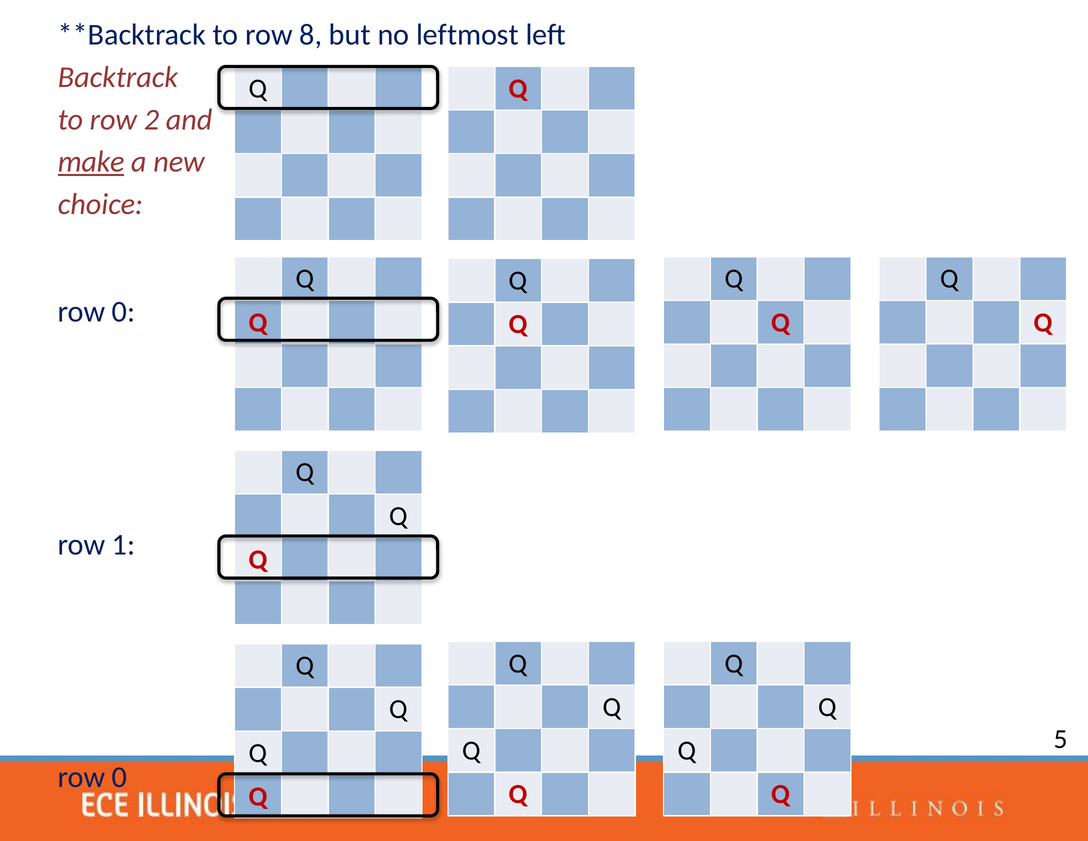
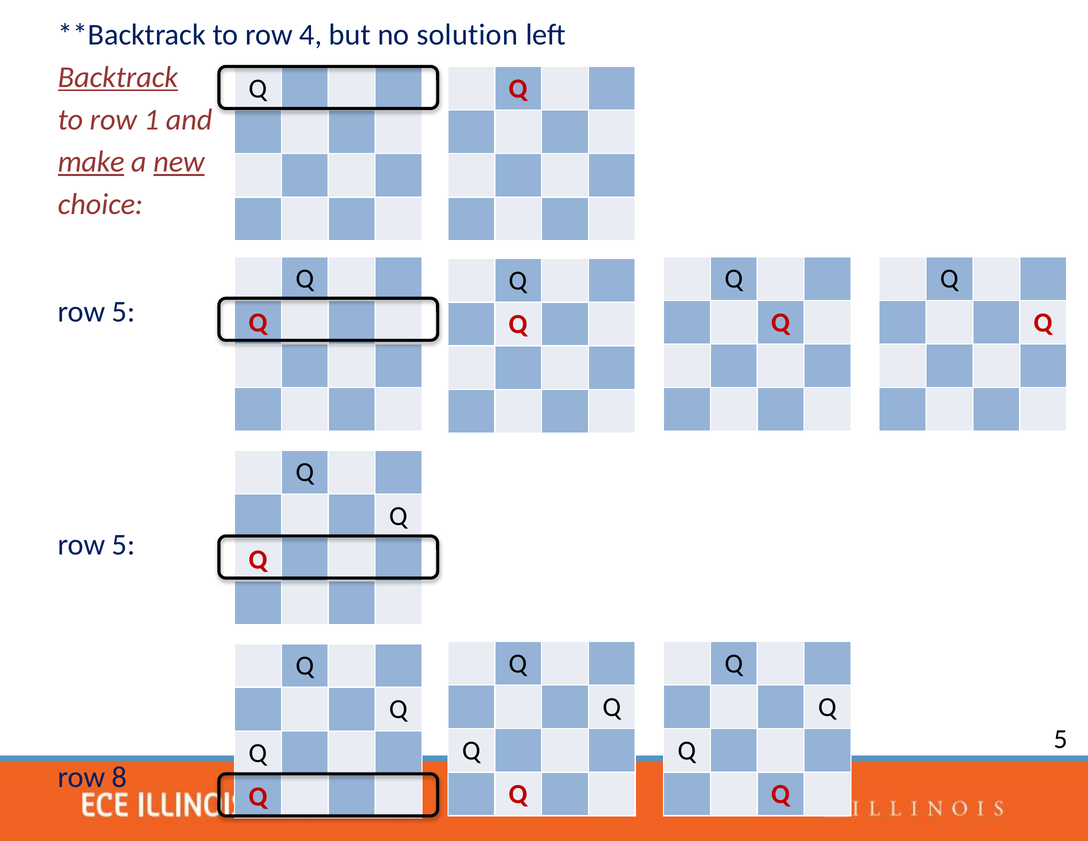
8: 8 -> 4
leftmost: leftmost -> solution
Backtrack underline: none -> present
2: 2 -> 1
new underline: none -> present
0 at (124, 312): 0 -> 5
1 at (124, 544): 1 -> 5
0 at (120, 777): 0 -> 8
